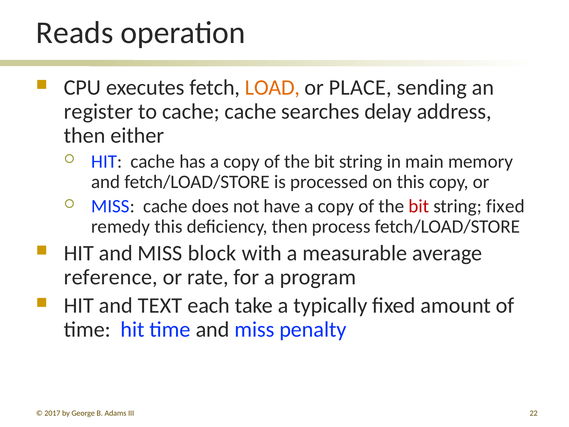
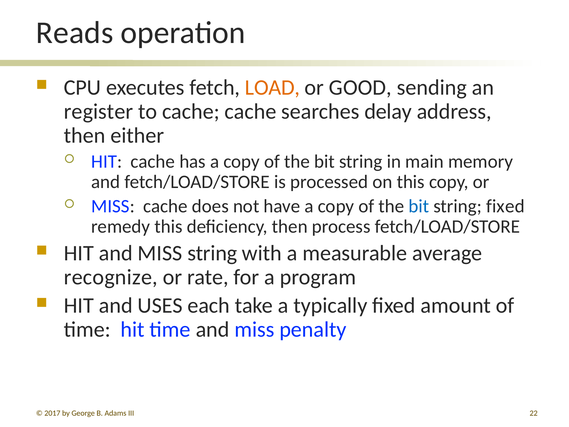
PLACE: PLACE -> GOOD
bit at (419, 206) colour: red -> blue
MISS block: block -> string
reference: reference -> recognize
TEXT: TEXT -> USES
